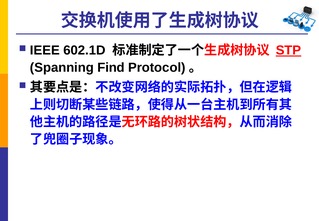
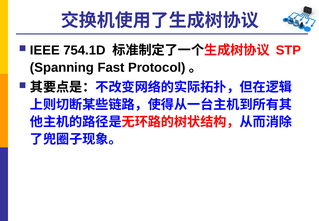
602.1D: 602.1D -> 754.1D
STP underline: present -> none
Find: Find -> Fast
